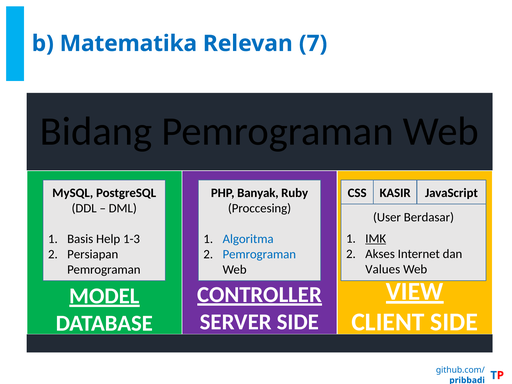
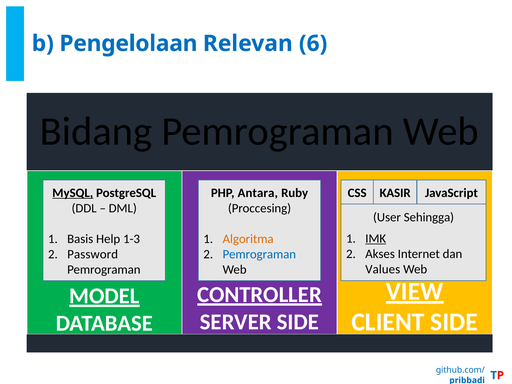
Matematika: Matematika -> Pengelolaan
7: 7 -> 6
MySQL underline: none -> present
Banyak: Banyak -> Antara
Berdasar: Berdasar -> Sehingga
Algoritma colour: blue -> orange
Persiapan: Persiapan -> Password
